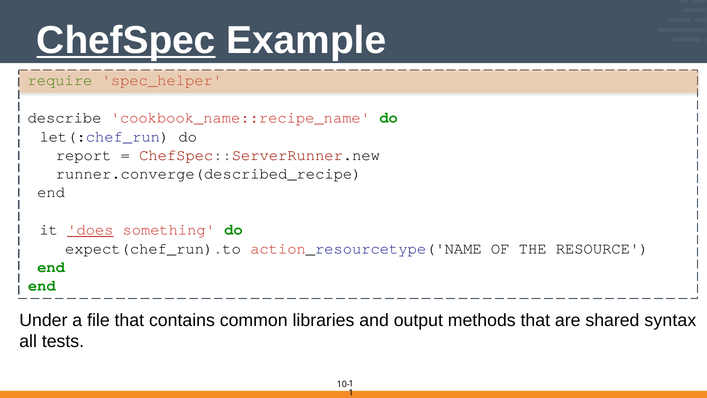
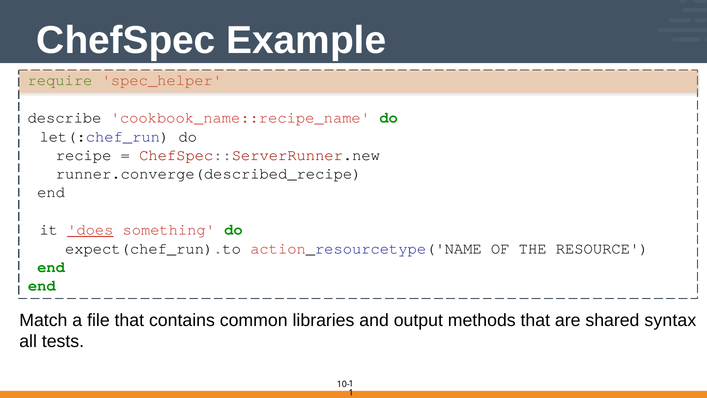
ChefSpec underline: present -> none
report: report -> recipe
Under: Under -> Match
